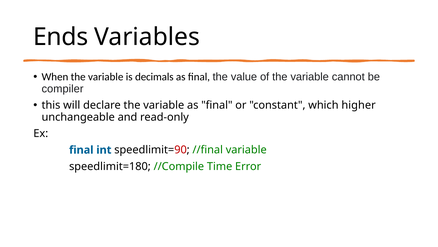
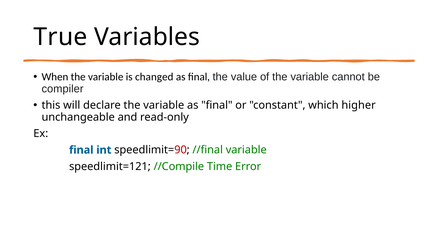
Ends: Ends -> True
decimals: decimals -> changed
speedlimit=180: speedlimit=180 -> speedlimit=121
